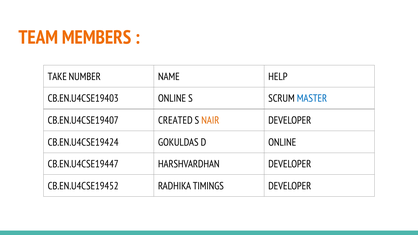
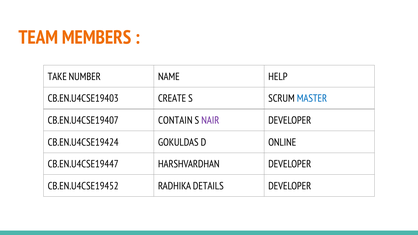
CB.EN.U4CSE19403 ONLINE: ONLINE -> CREATE
CREATED: CREATED -> CONTAIN
NAIR colour: orange -> purple
TIMINGS: TIMINGS -> DETAILS
